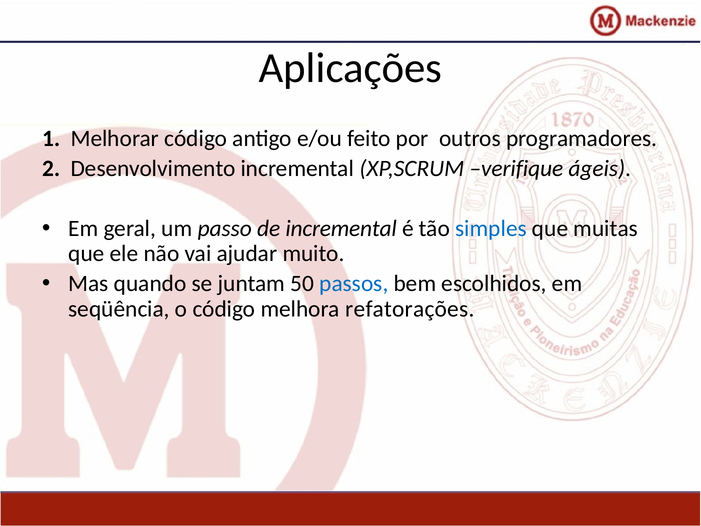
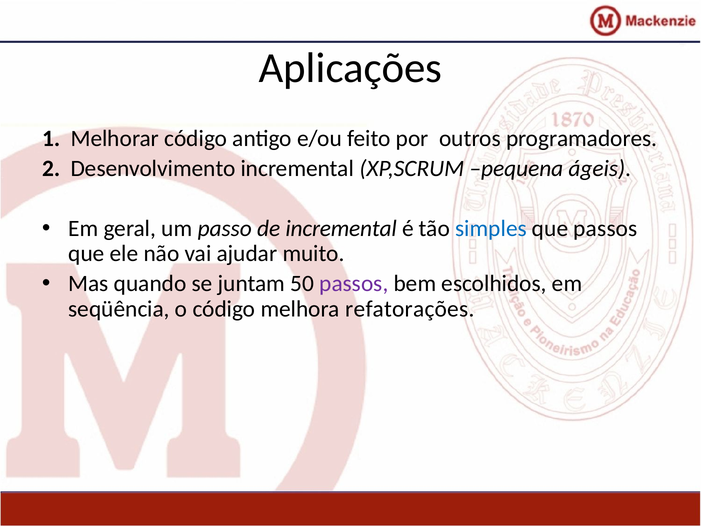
verifique: verifique -> pequena
que muitas: muitas -> passos
passos at (354, 283) colour: blue -> purple
